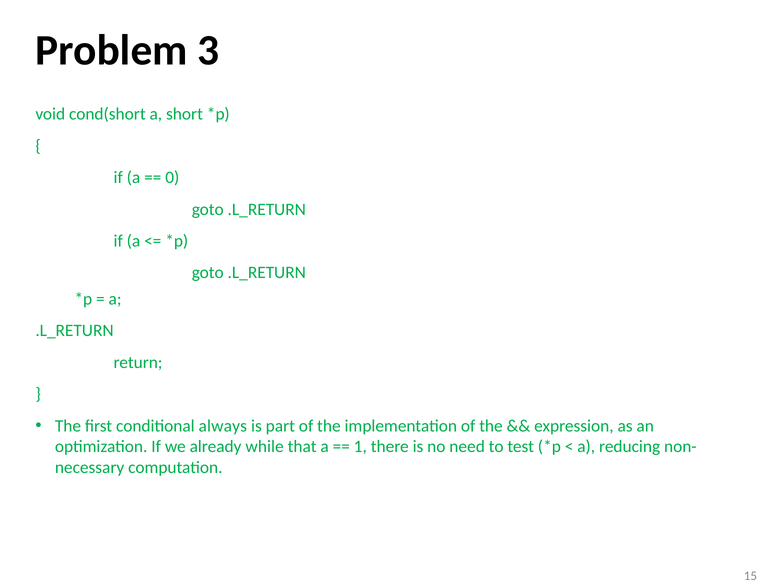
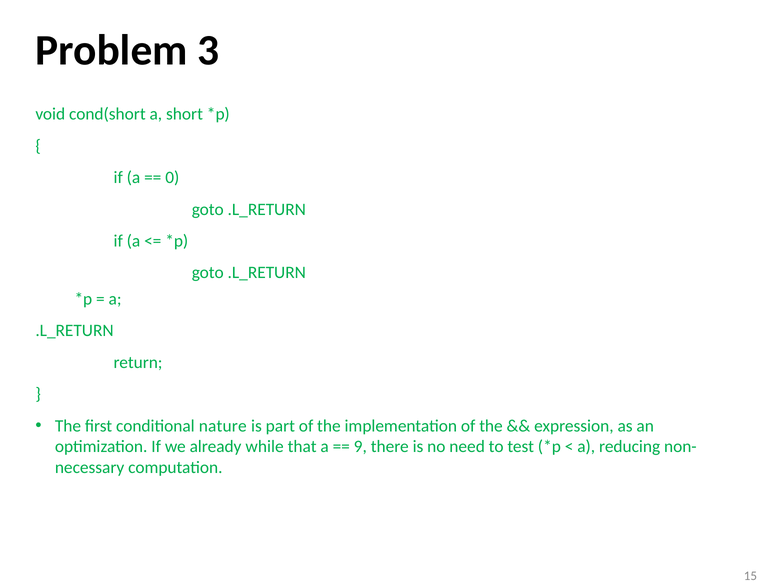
always: always -> nature
1: 1 -> 9
